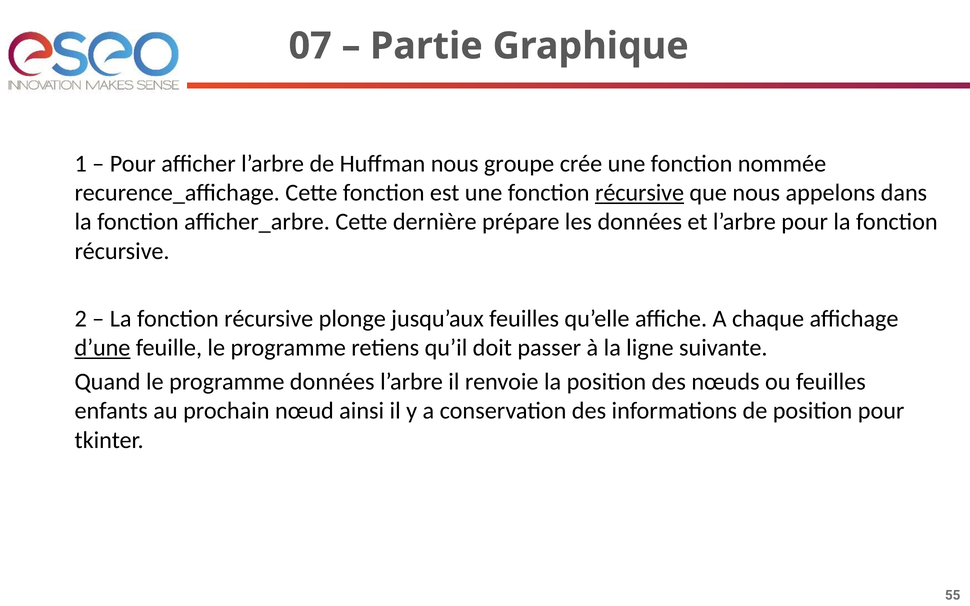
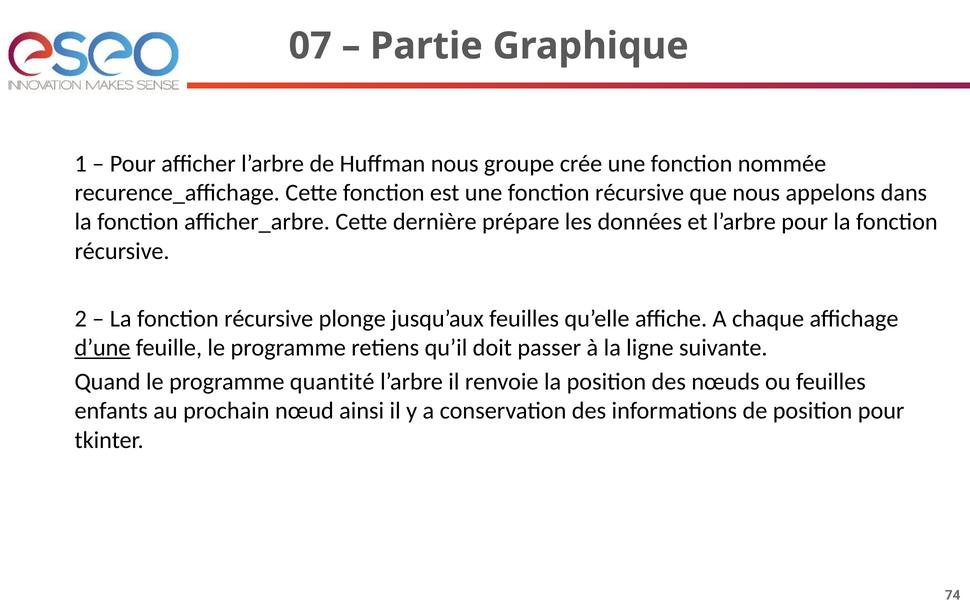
récursive at (640, 193) underline: present -> none
programme données: données -> quantité
55: 55 -> 74
